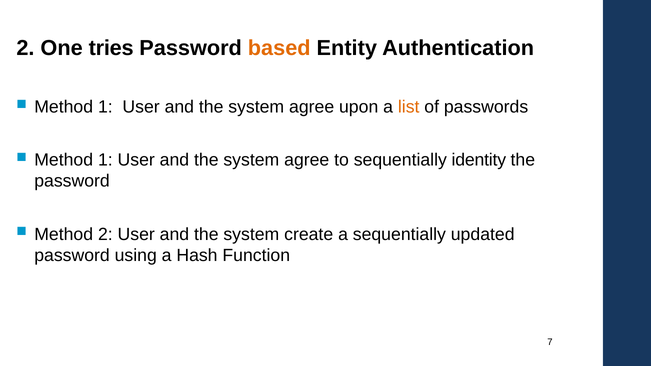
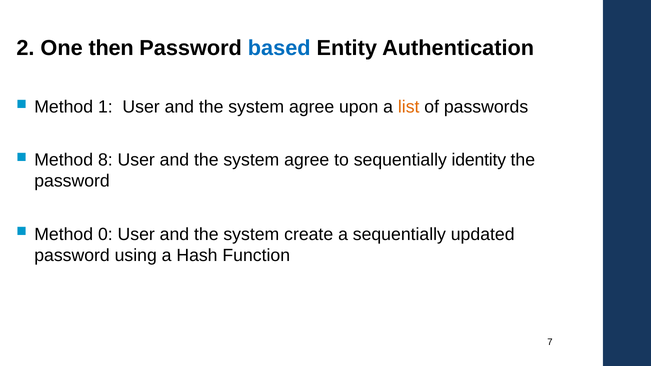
tries: tries -> then
based colour: orange -> blue
1 at (105, 160): 1 -> 8
Method 2: 2 -> 0
